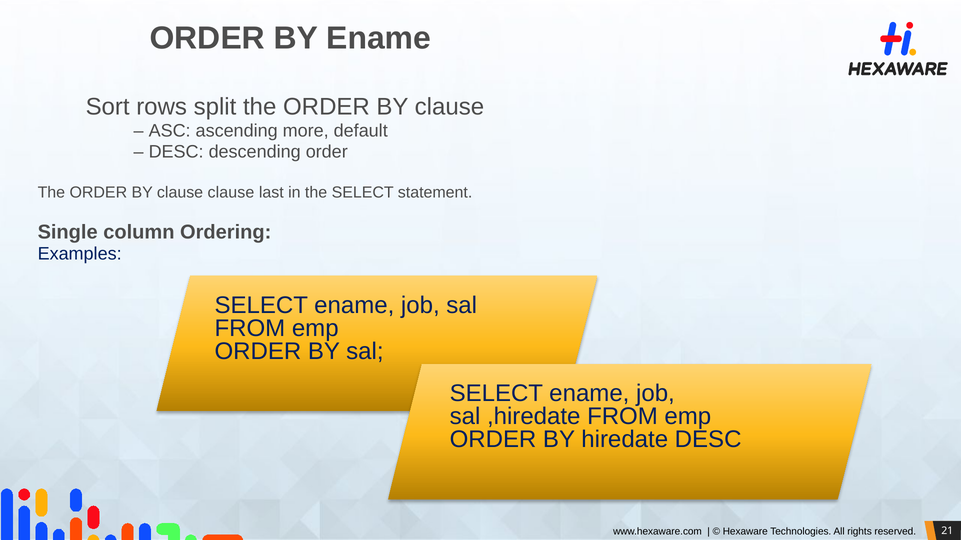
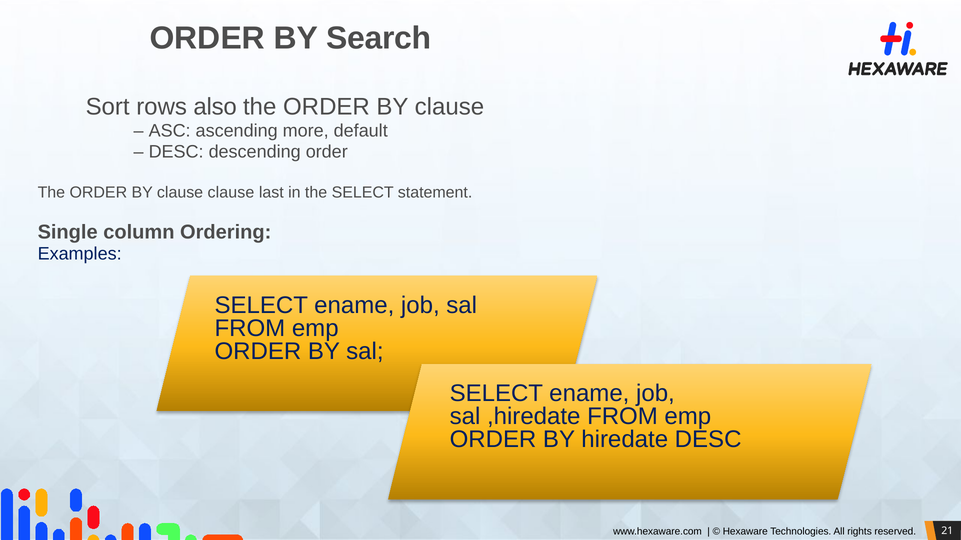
BY Ename: Ename -> Search
split: split -> also
